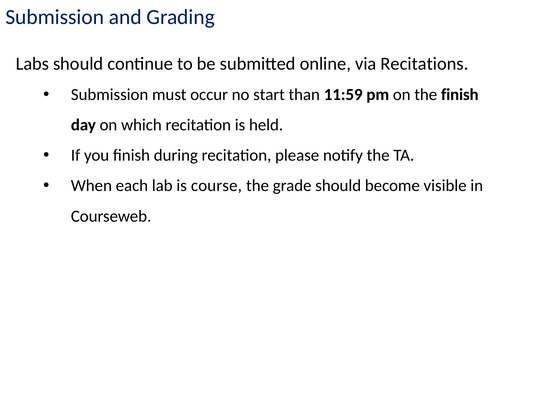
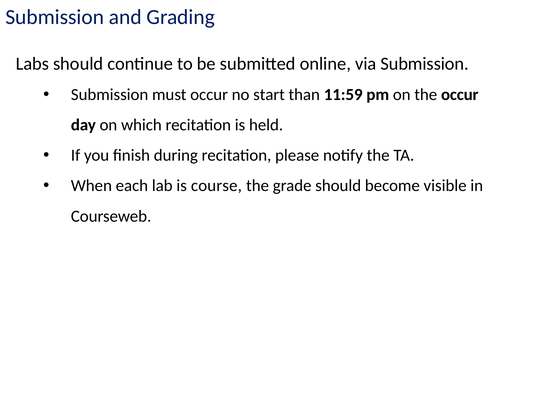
via Recitations: Recitations -> Submission
the finish: finish -> occur
